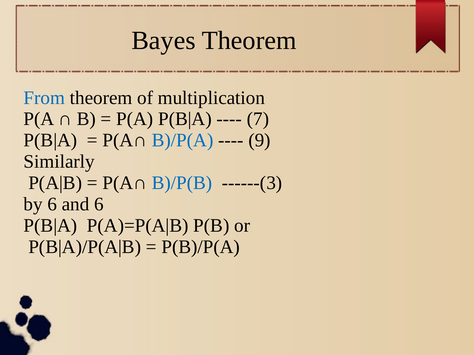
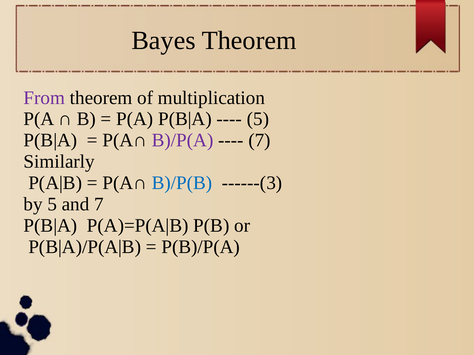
From colour: blue -> purple
7 at (258, 119): 7 -> 5
B)/P(A colour: blue -> purple
9 at (260, 140): 9 -> 7
by 6: 6 -> 5
and 6: 6 -> 7
